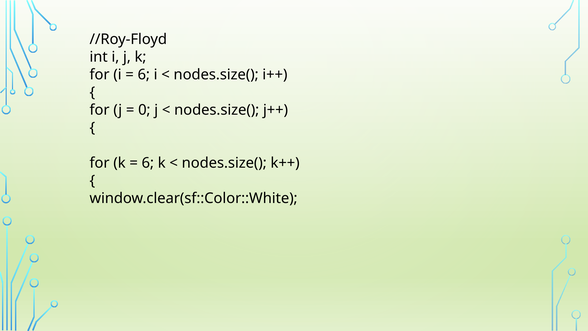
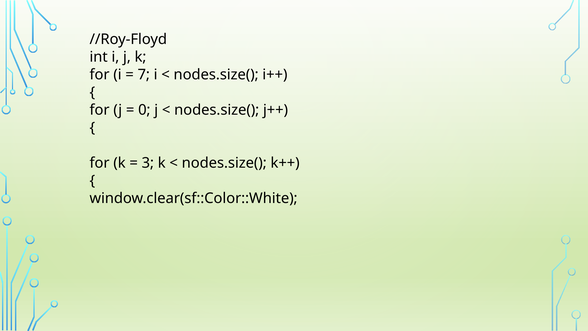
6 at (144, 75): 6 -> 7
6 at (148, 163): 6 -> 3
